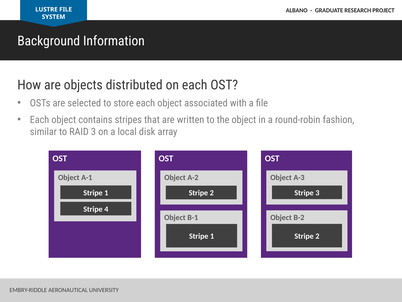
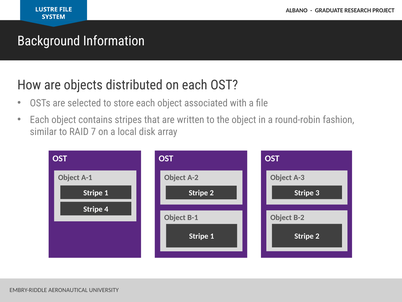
RAID 3: 3 -> 7
